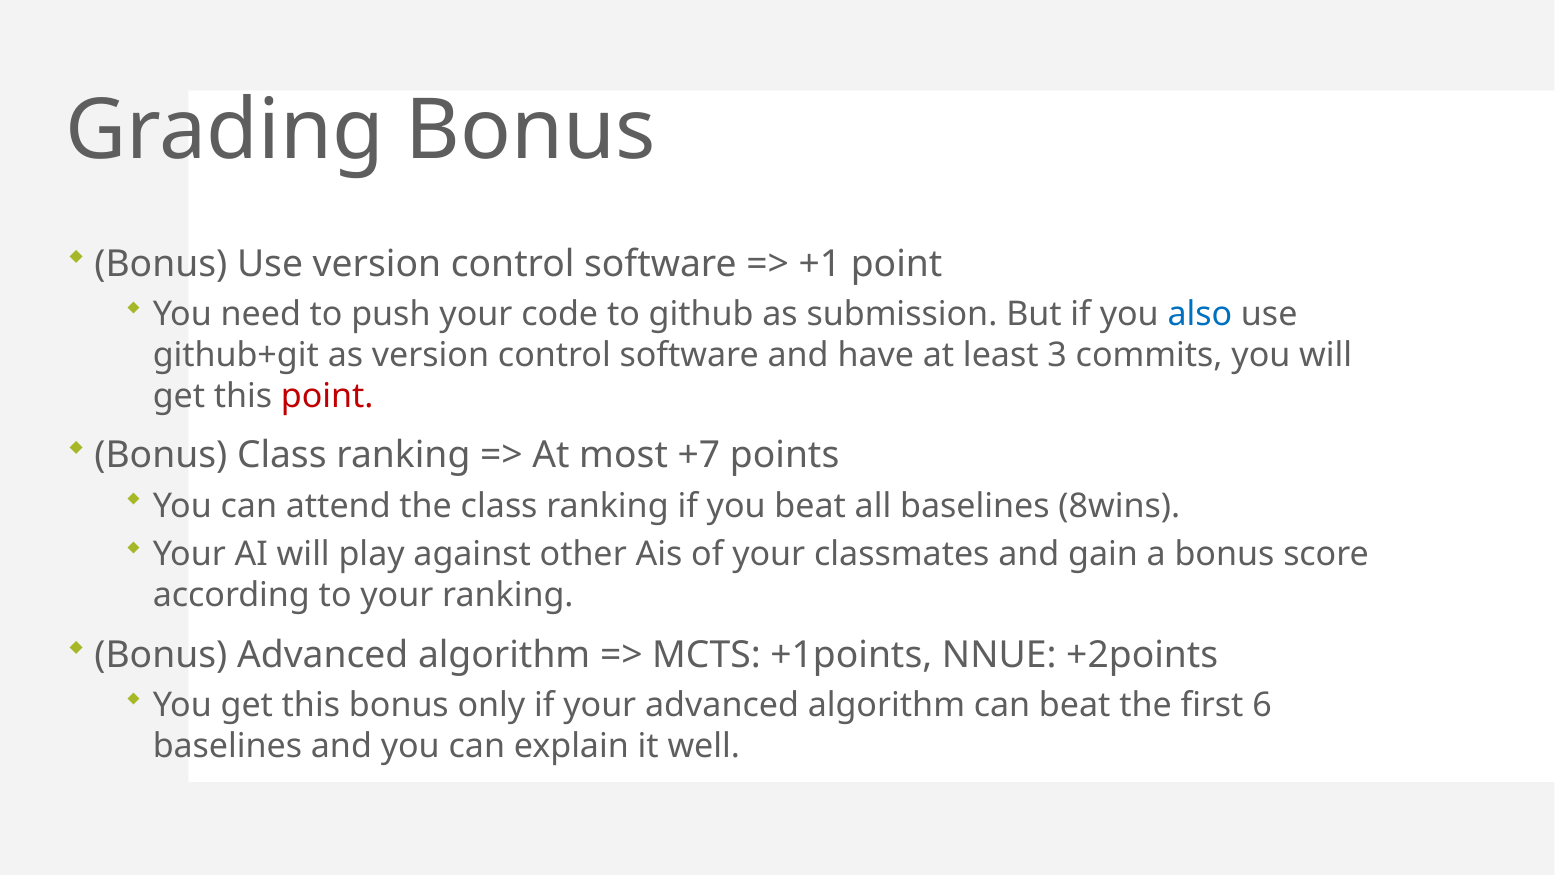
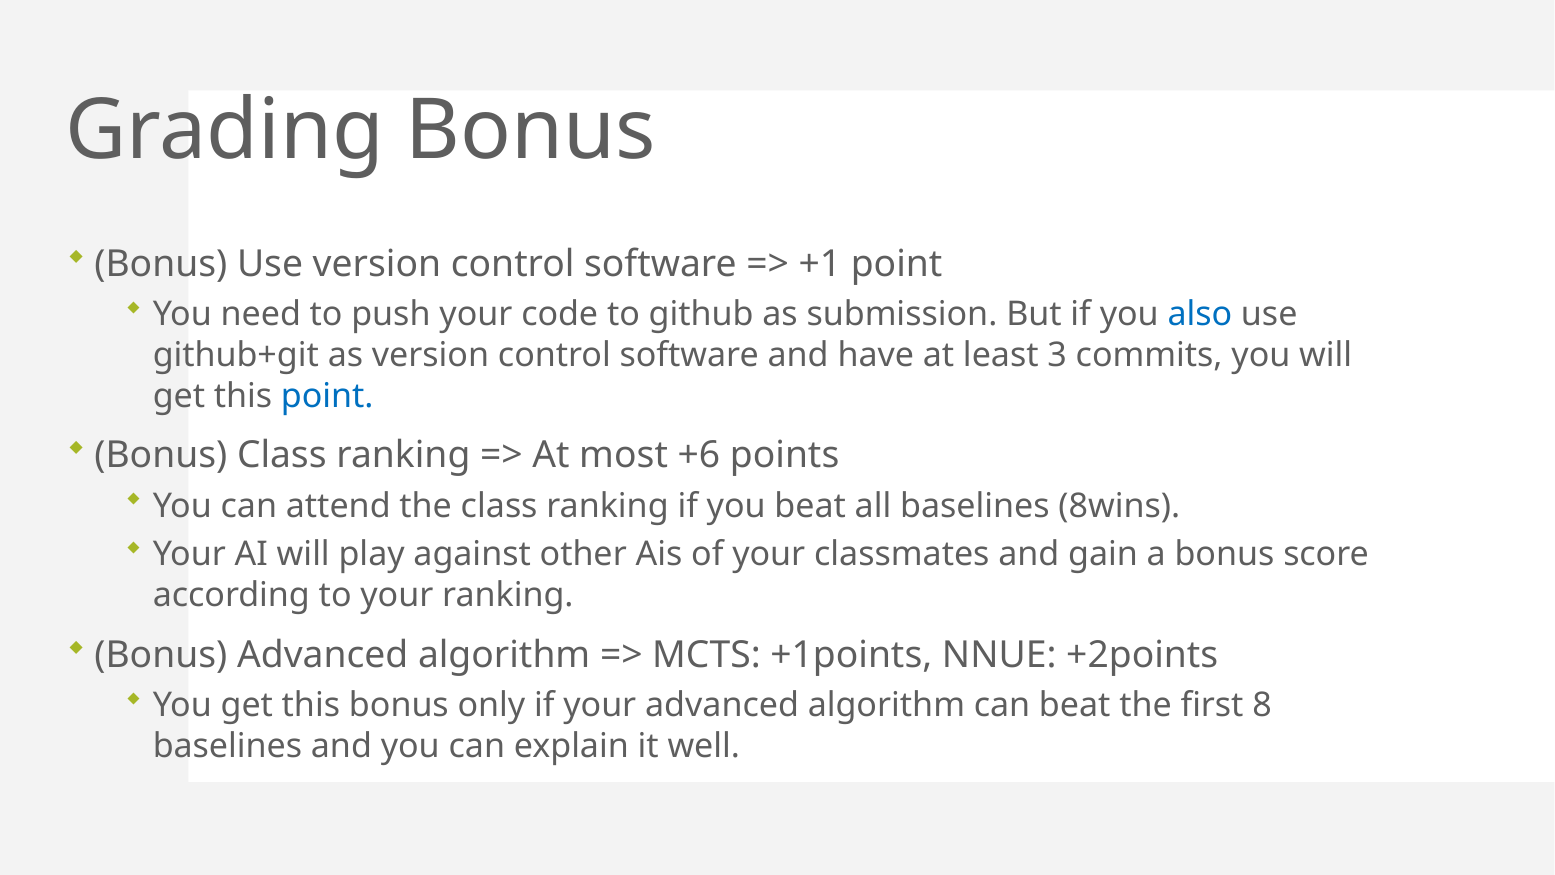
point at (327, 396) colour: red -> blue
+7: +7 -> +6
6: 6 -> 8
